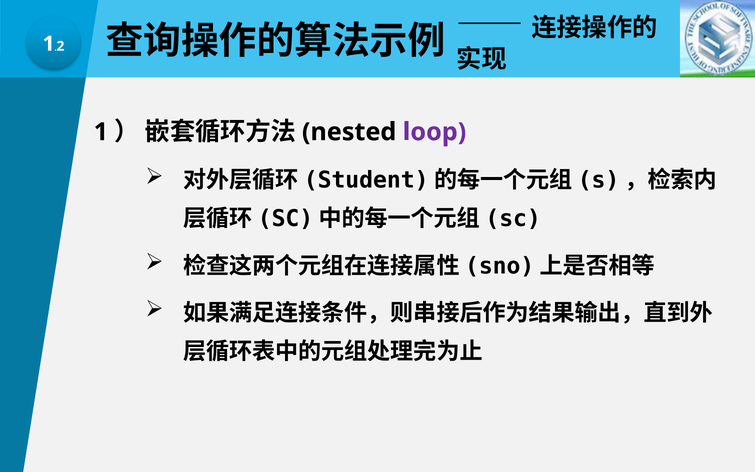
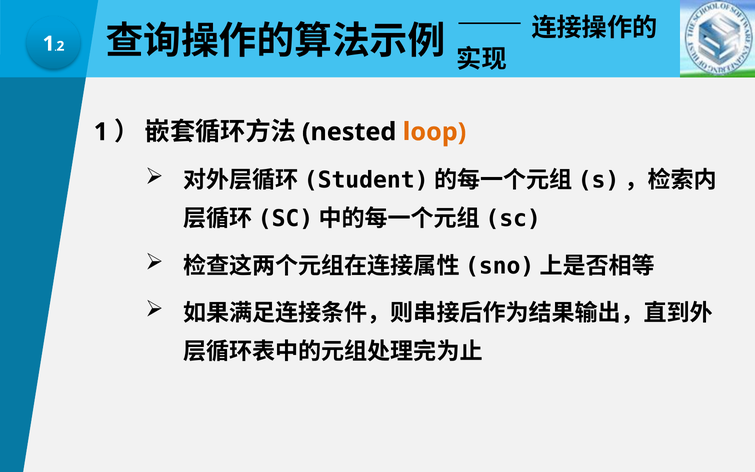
loop colour: purple -> orange
